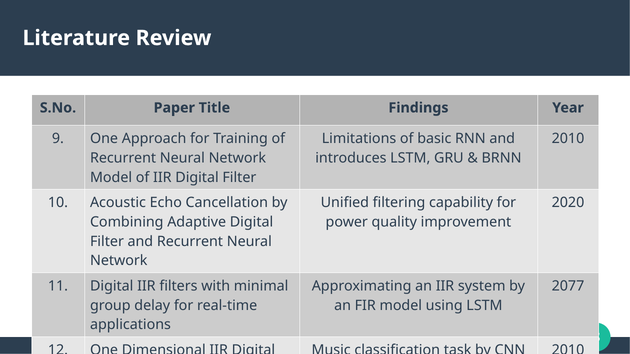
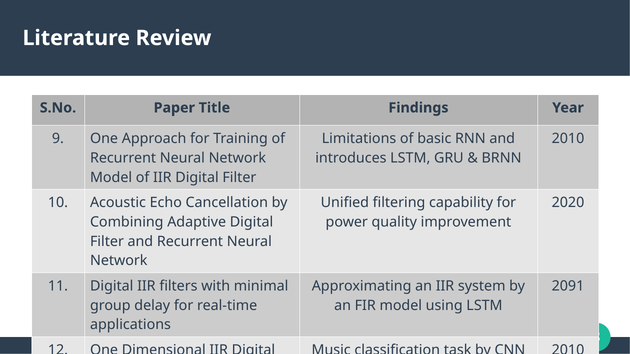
2077: 2077 -> 2091
